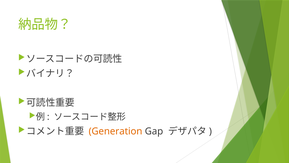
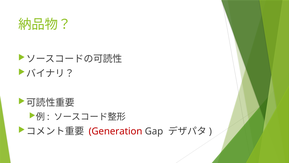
Generation colour: orange -> red
